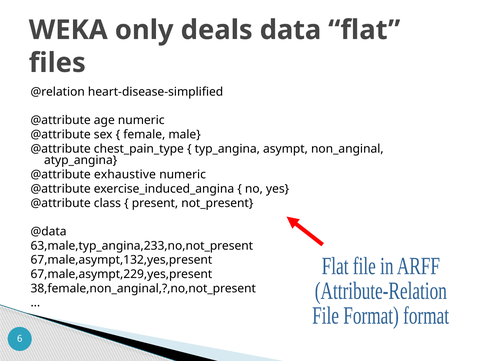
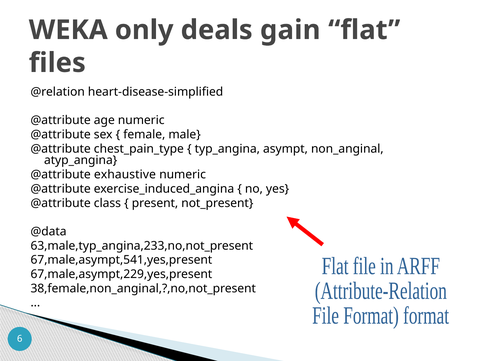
data: data -> gain
67,male,asympt,132,yes,present: 67,male,asympt,132,yes,present -> 67,male,asympt,541,yes,present
